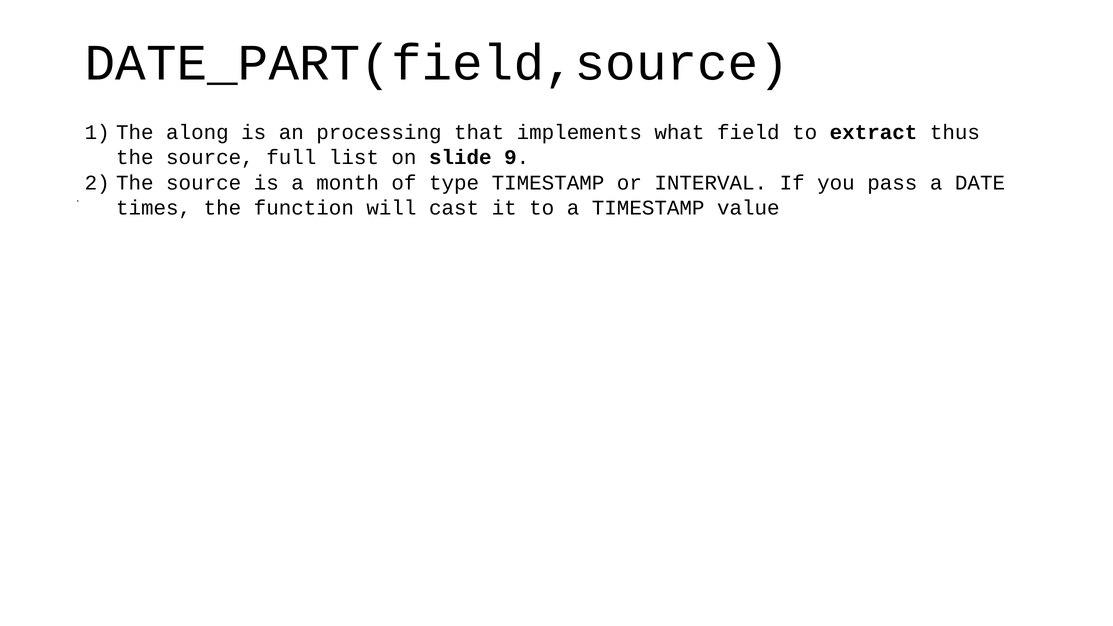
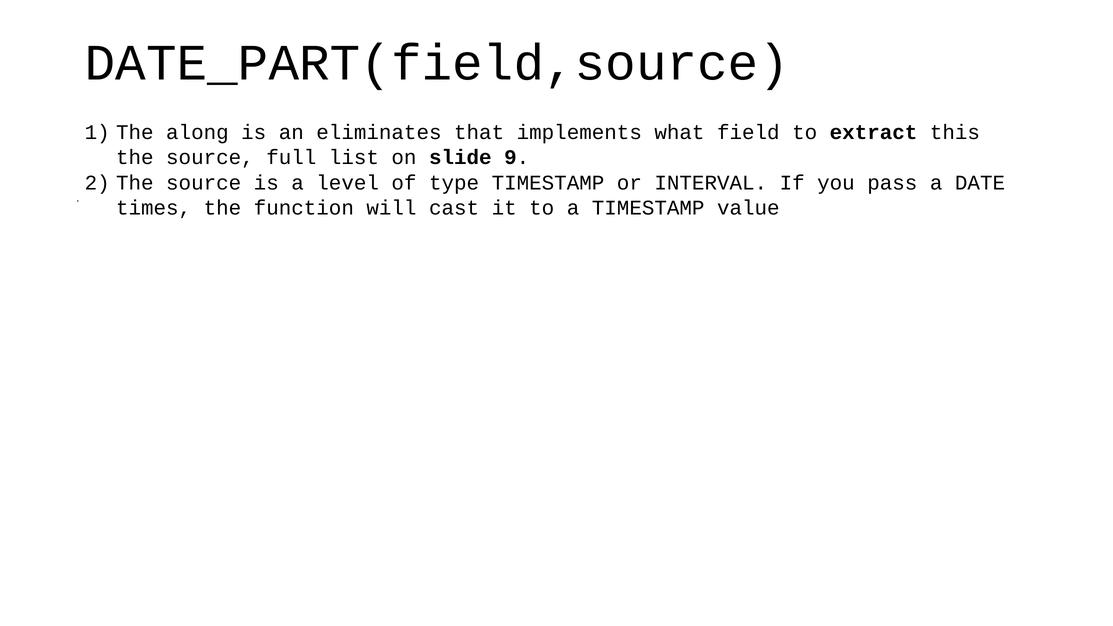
processing: processing -> eliminates
thus: thus -> this
month: month -> level
